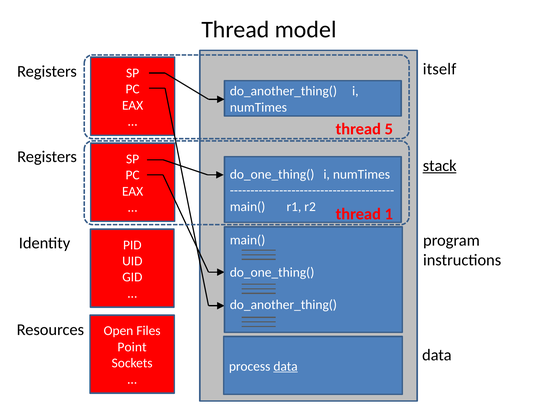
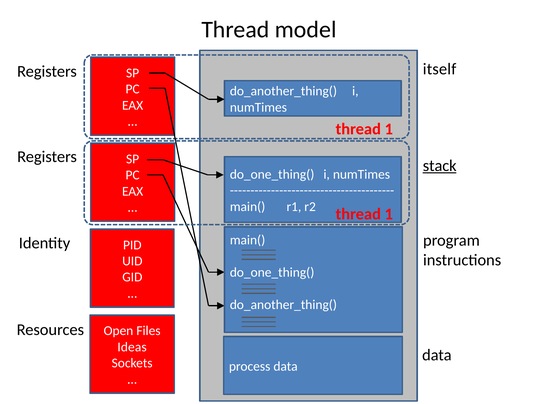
5 at (389, 129): 5 -> 1
Point: Point -> Ideas
data at (286, 366) underline: present -> none
